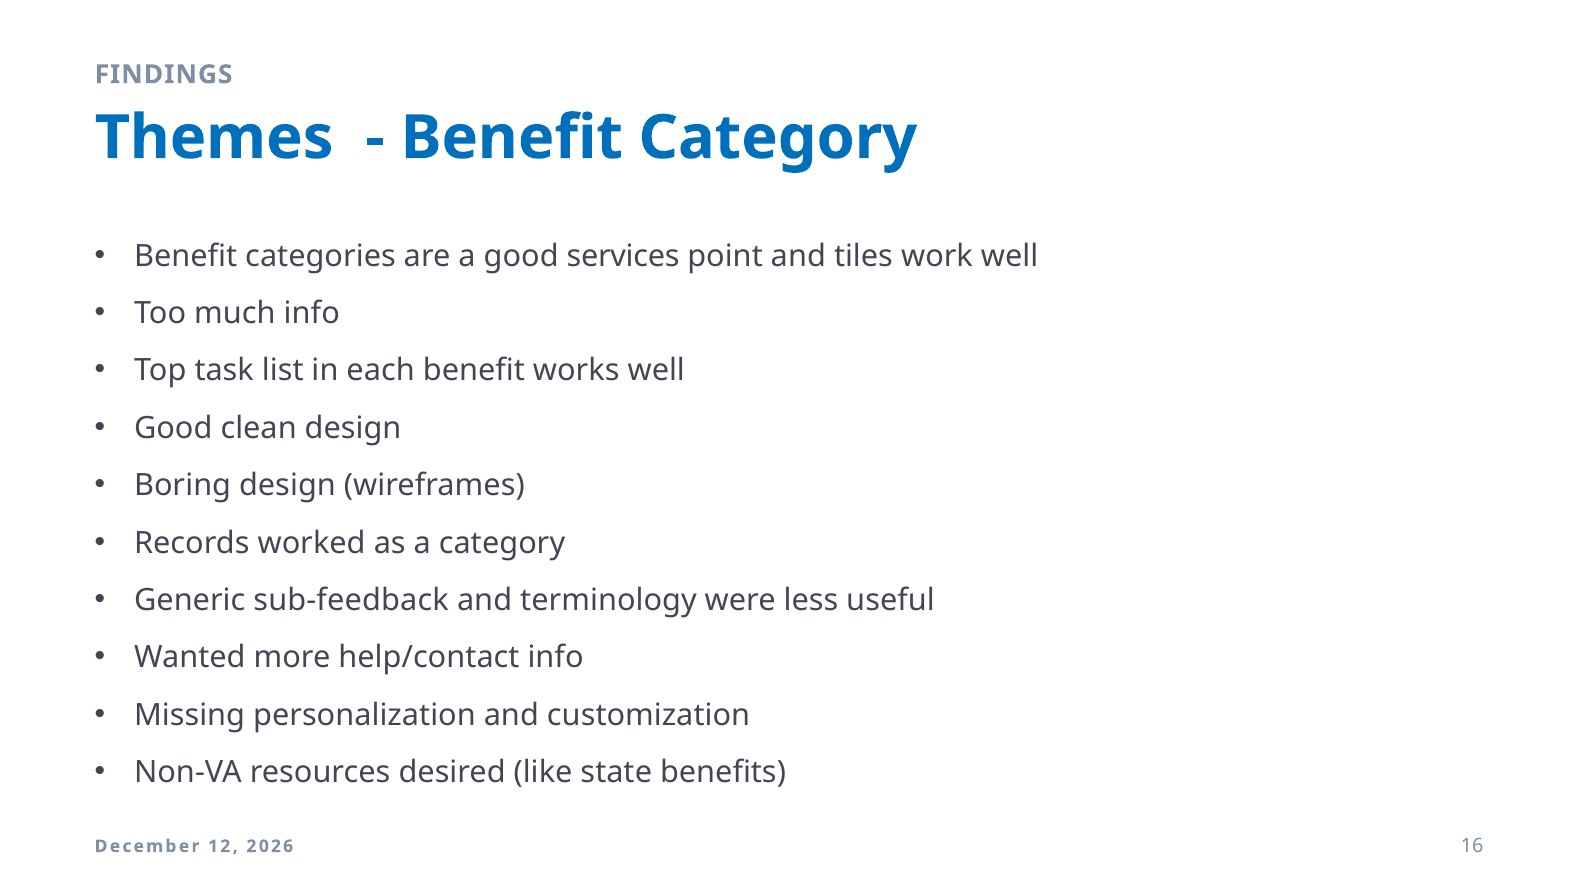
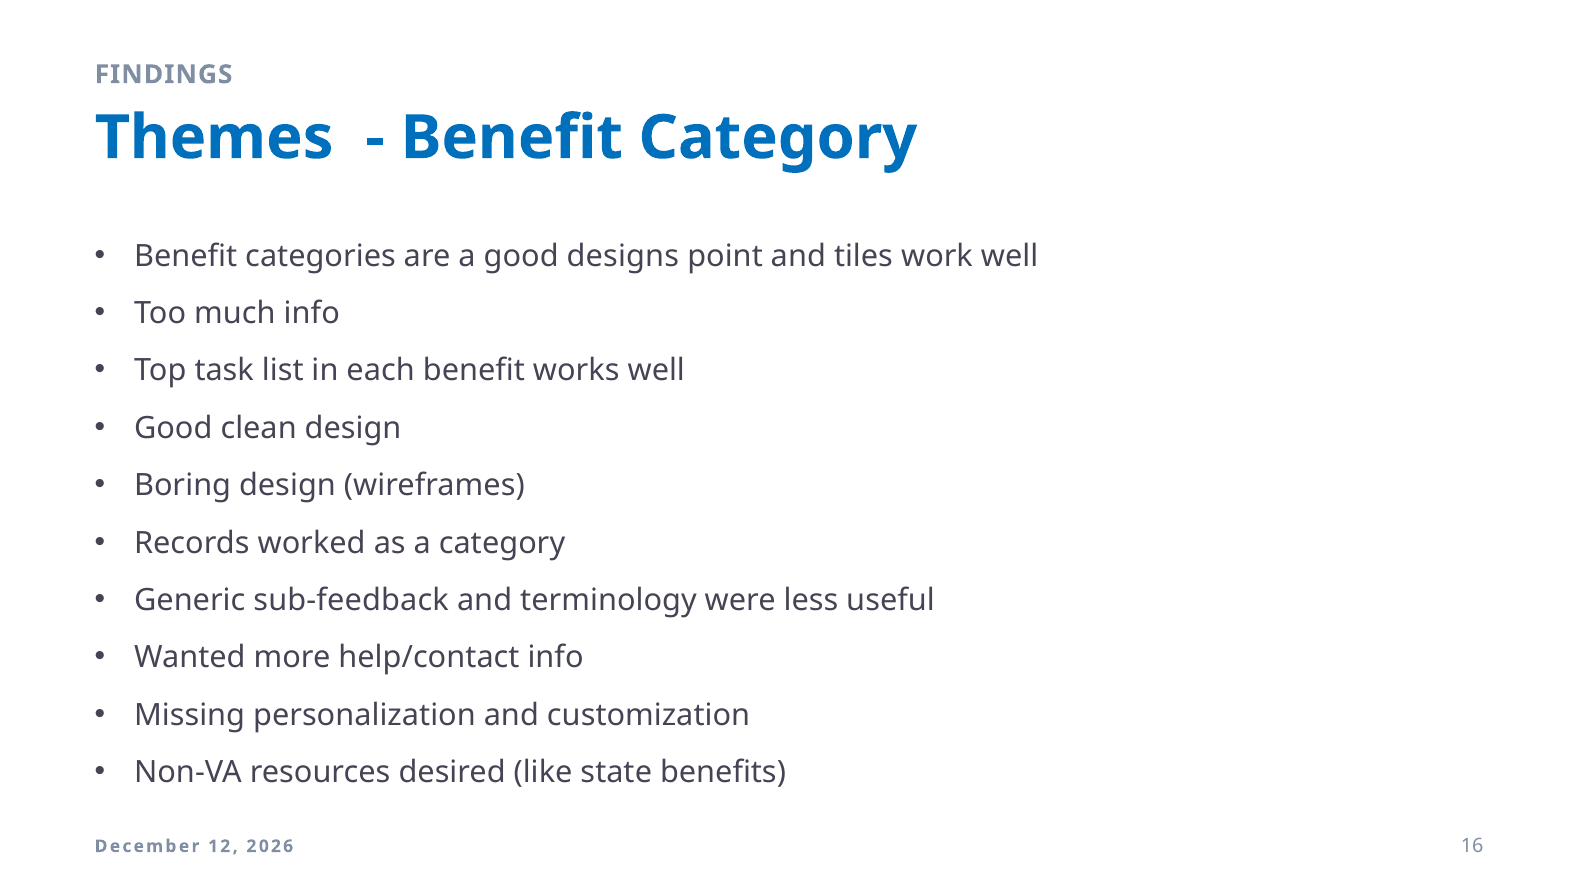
services: services -> designs
